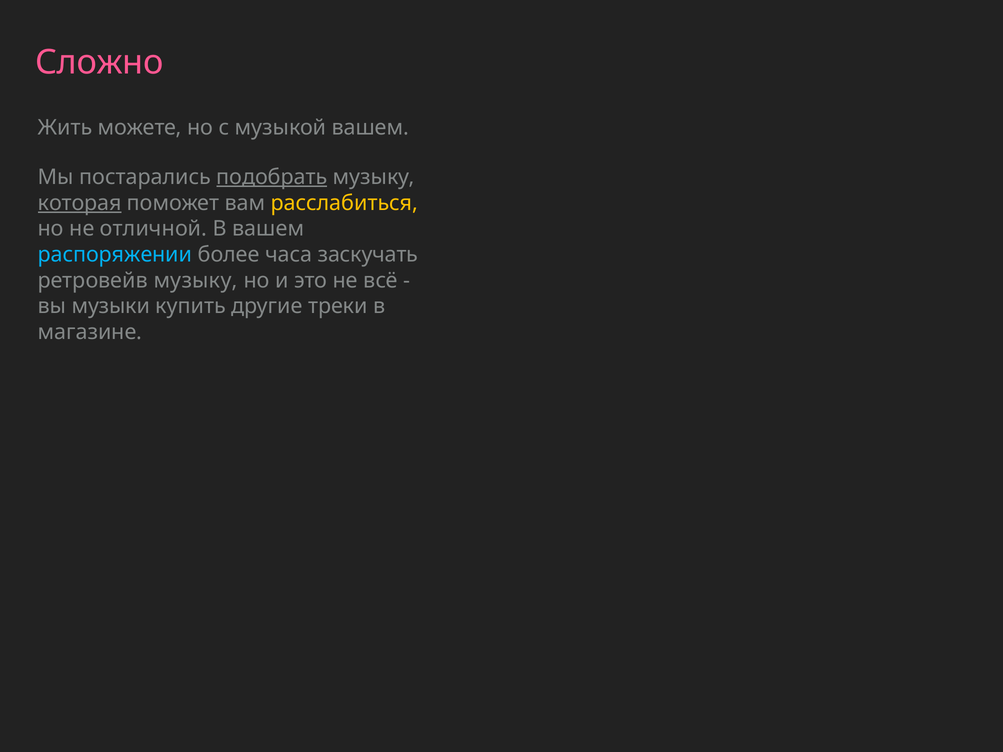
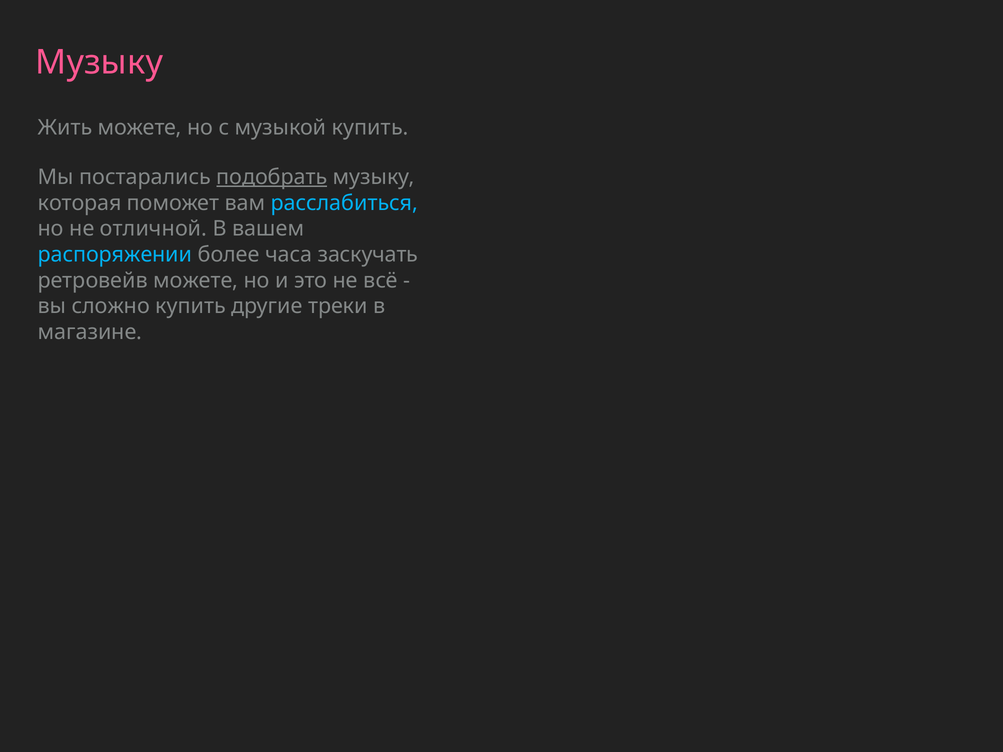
Сложно at (99, 63): Сложно -> Музыку
музыкой вашем: вашем -> купить
которая underline: present -> none
расслабиться colour: yellow -> light blue
ретровейв музыку: музыку -> можете
музыки: музыки -> сложно
